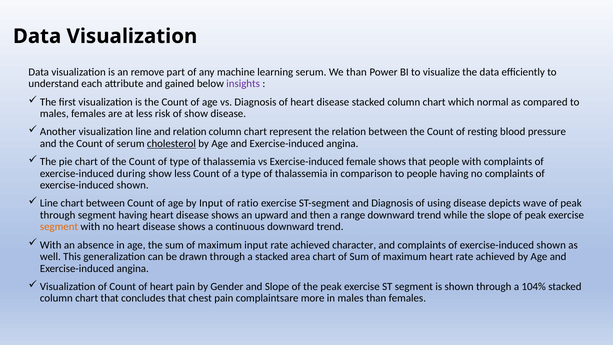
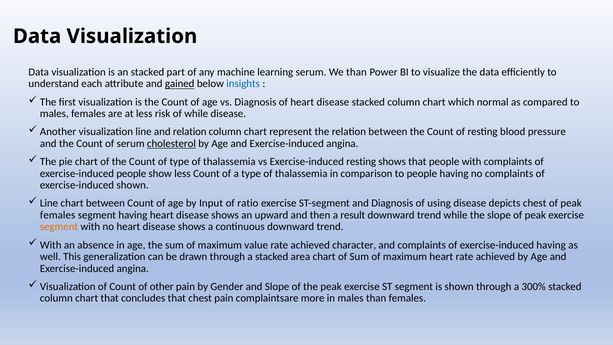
an remove: remove -> stacked
gained underline: none -> present
insights colour: purple -> blue
of show: show -> while
Exercise-induced female: female -> resting
exercise-induced during: during -> people
depicts wave: wave -> chest
through at (58, 215): through -> females
range: range -> result
maximum input: input -> value
shown at (551, 245): shown -> having
Count of heart: heart -> other
104%: 104% -> 300%
